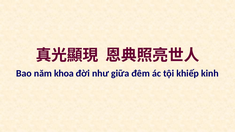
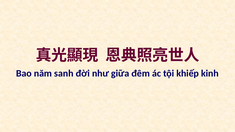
khoa: khoa -> sanh
